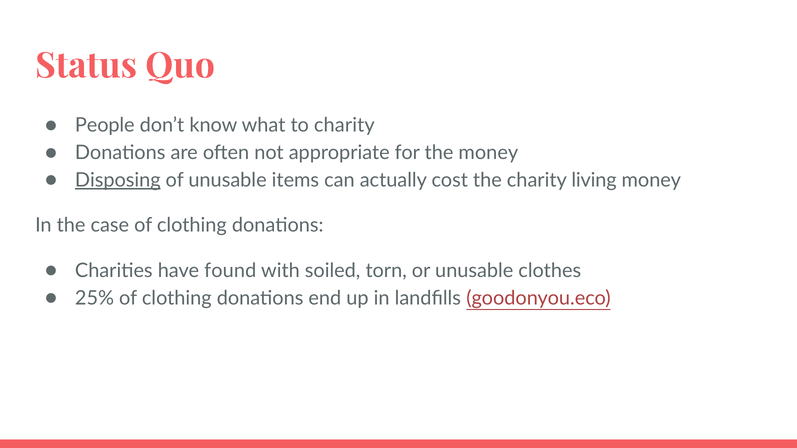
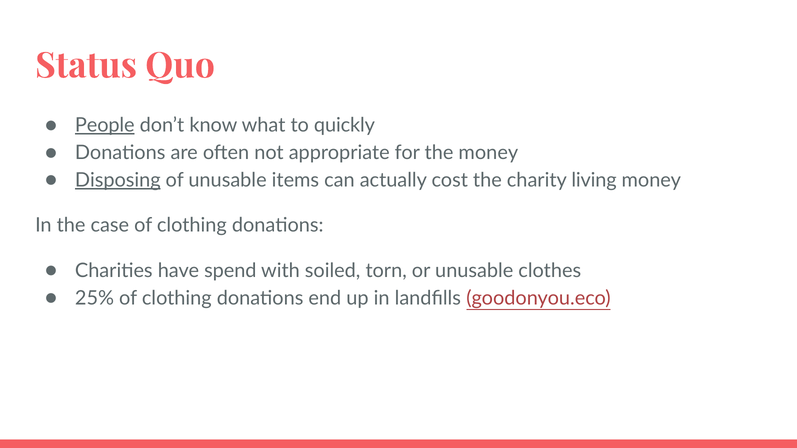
People underline: none -> present
to charity: charity -> quickly
found: found -> spend
